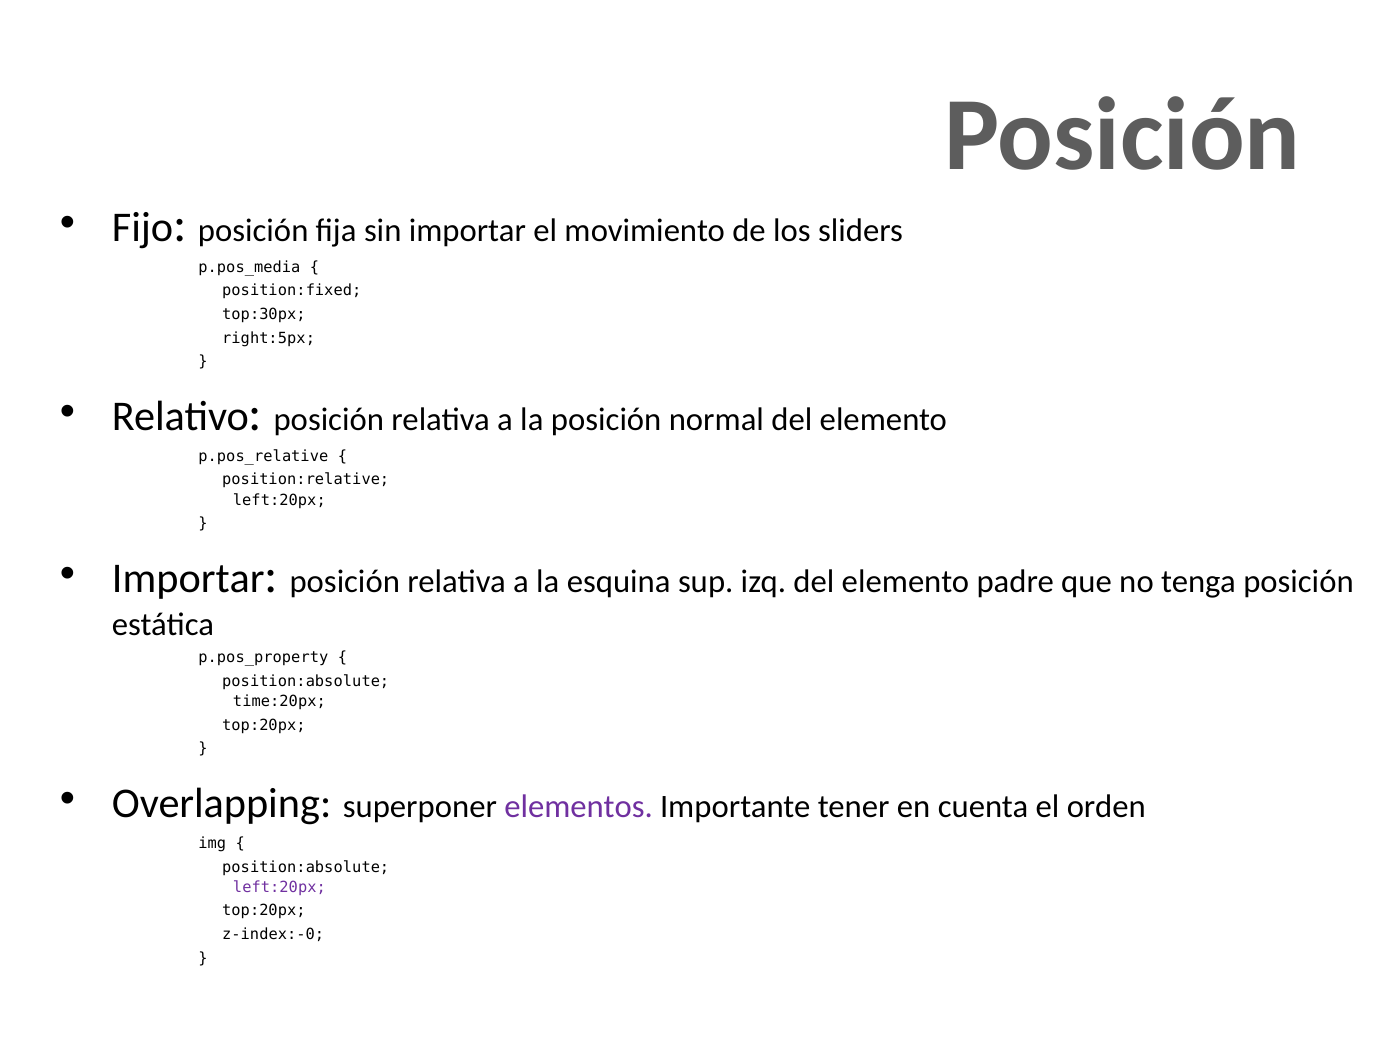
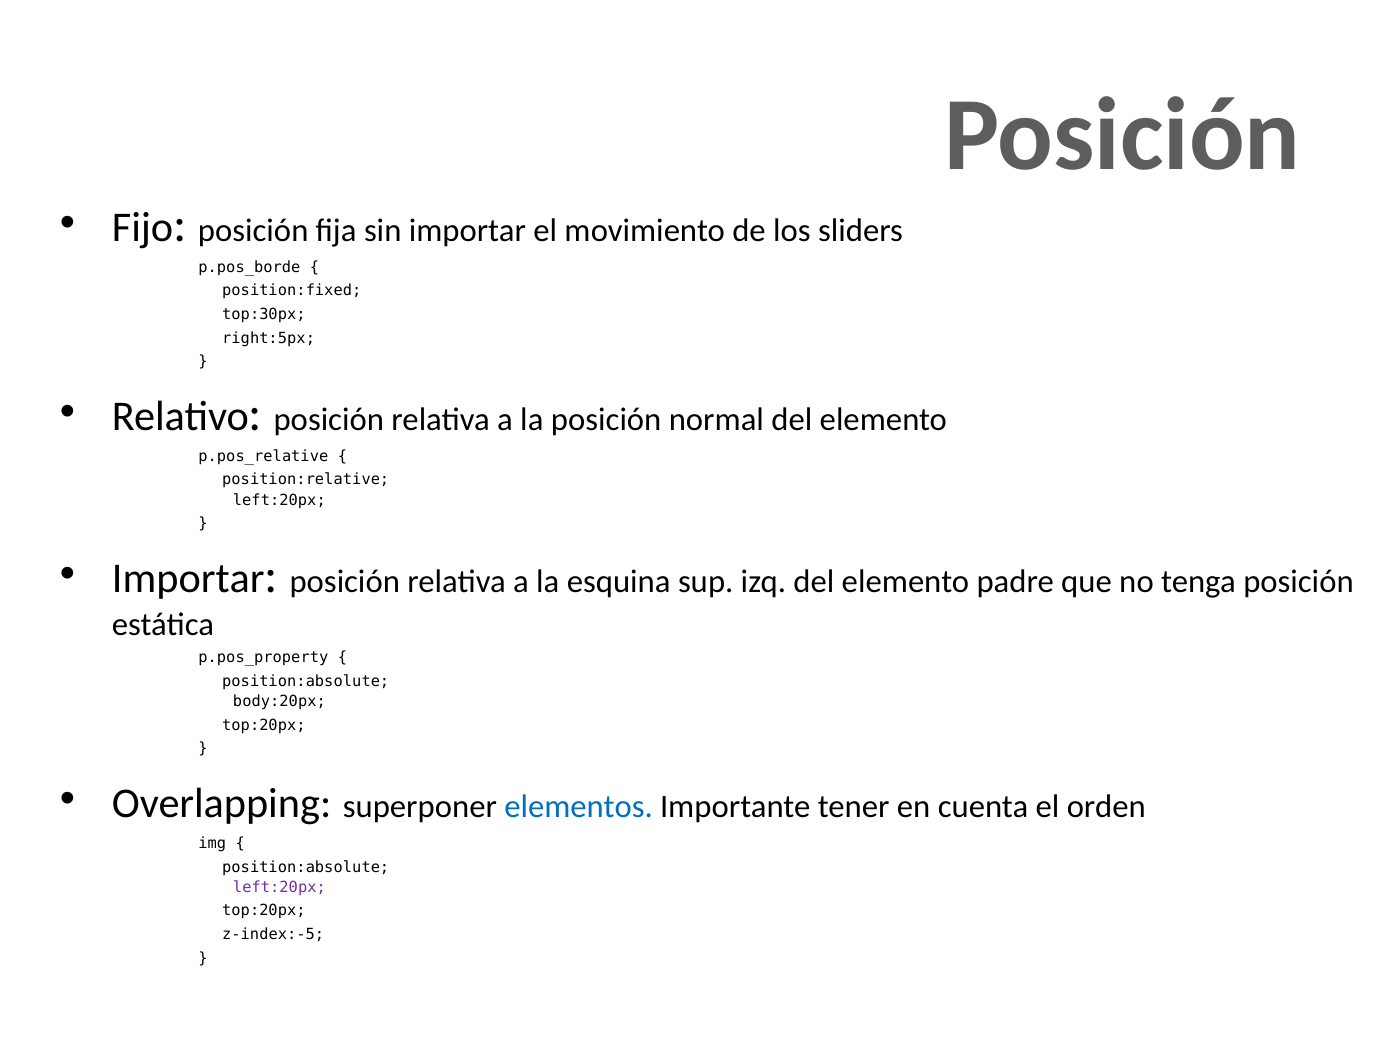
p.pos_media: p.pos_media -> p.pos_borde
time:20px: time:20px -> body:20px
elementos colour: purple -> blue
z-index:-0: z-index:-0 -> z-index:-5
